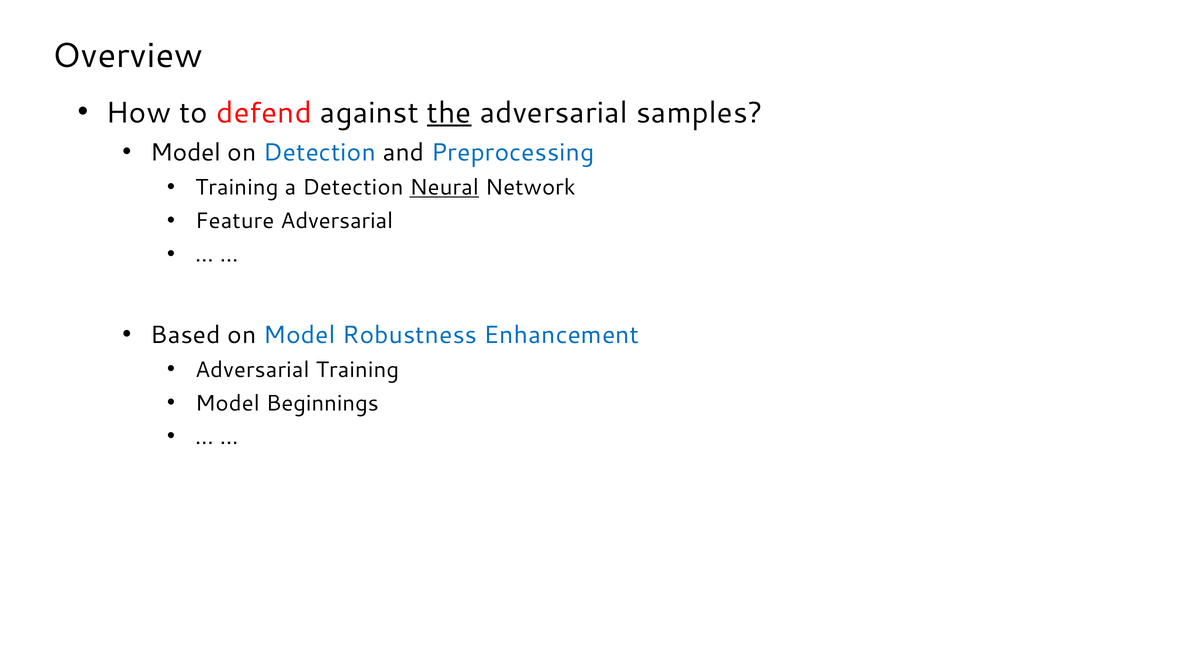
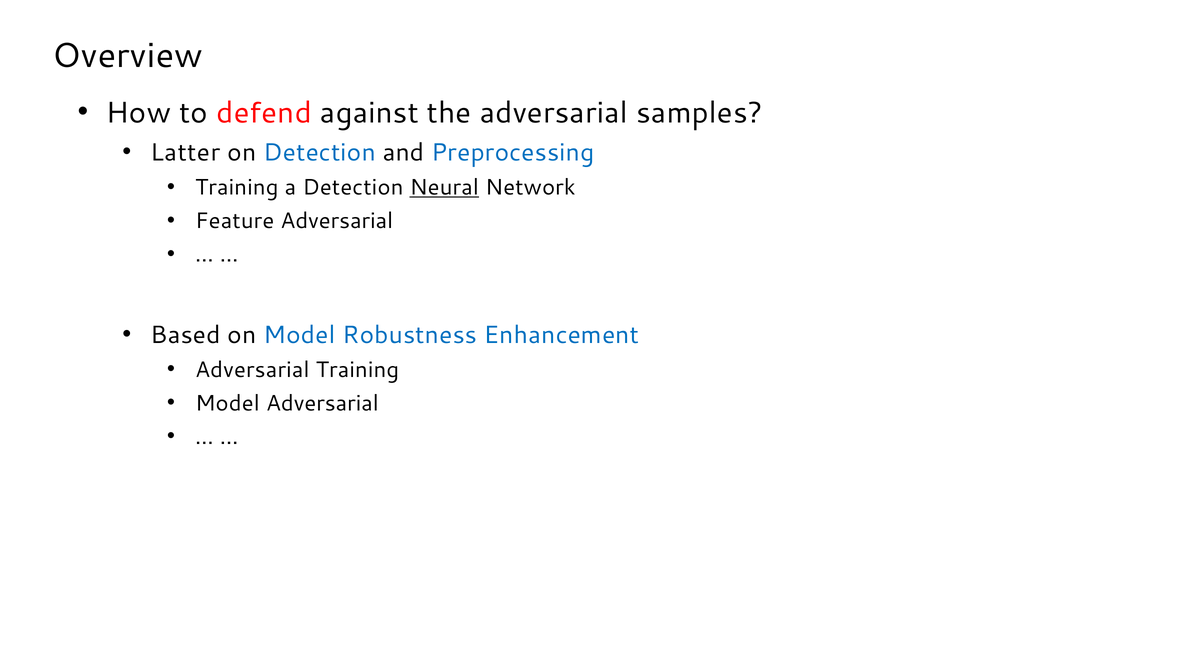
the underline: present -> none
Model at (186, 153): Model -> Latter
Model Beginnings: Beginnings -> Adversarial
